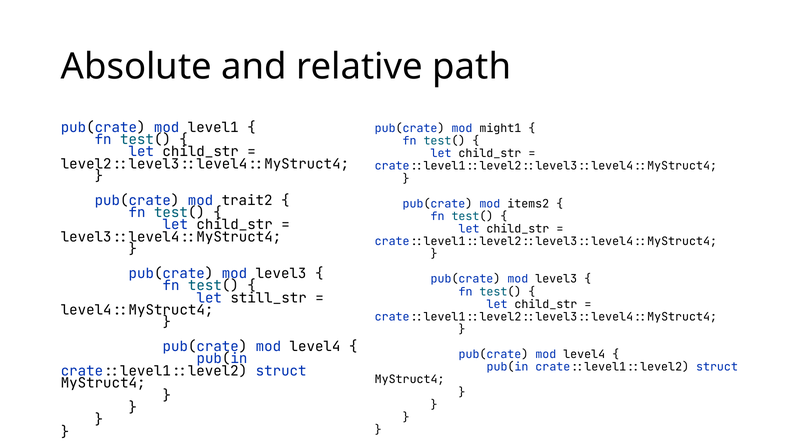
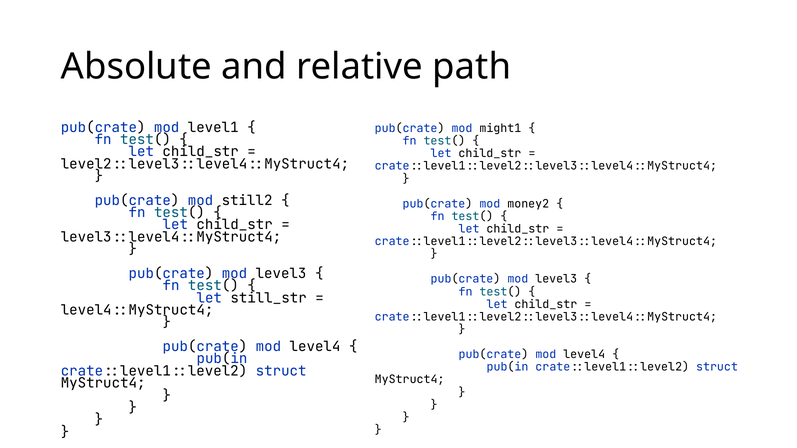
trait2: trait2 -> still2
items2: items2 -> money2
